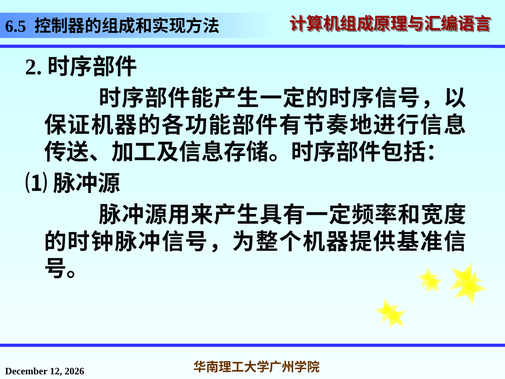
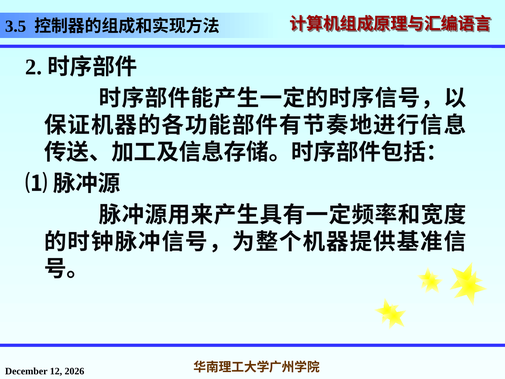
6.5: 6.5 -> 3.5
